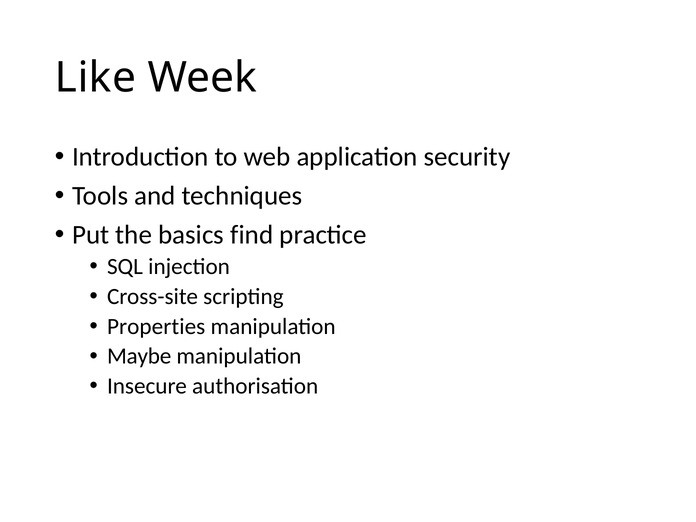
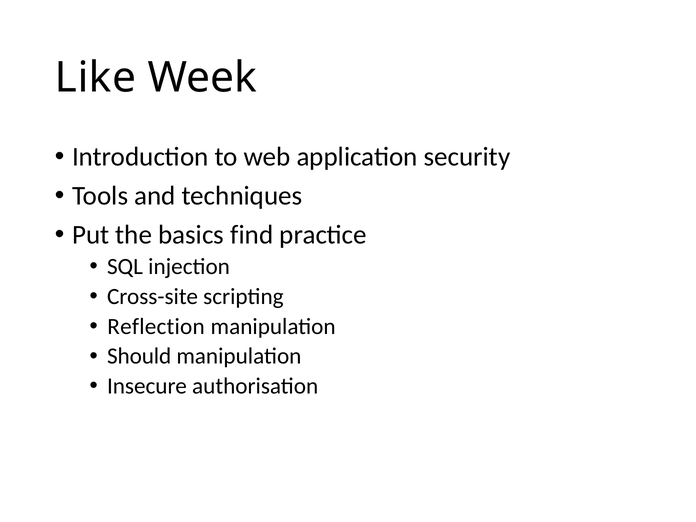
Properties: Properties -> Reflection
Maybe: Maybe -> Should
